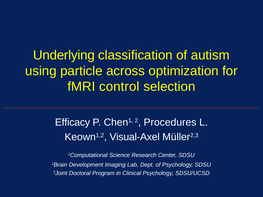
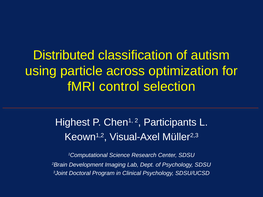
Underlying: Underlying -> Distributed
Efficacy: Efficacy -> Highest
Procedures: Procedures -> Participants
